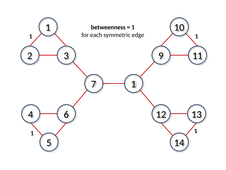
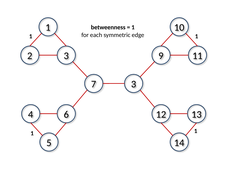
7 1: 1 -> 3
